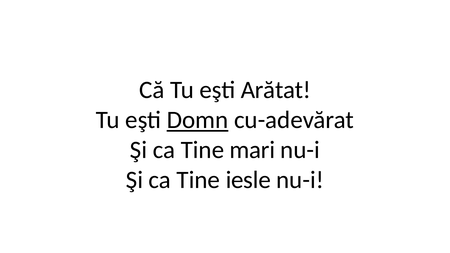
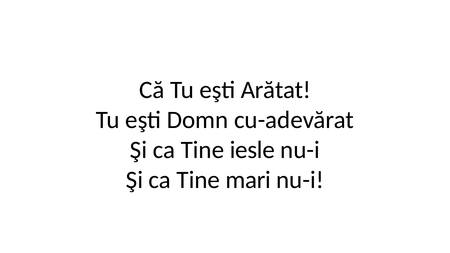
Domn underline: present -> none
mari: mari -> iesle
iesle: iesle -> mari
